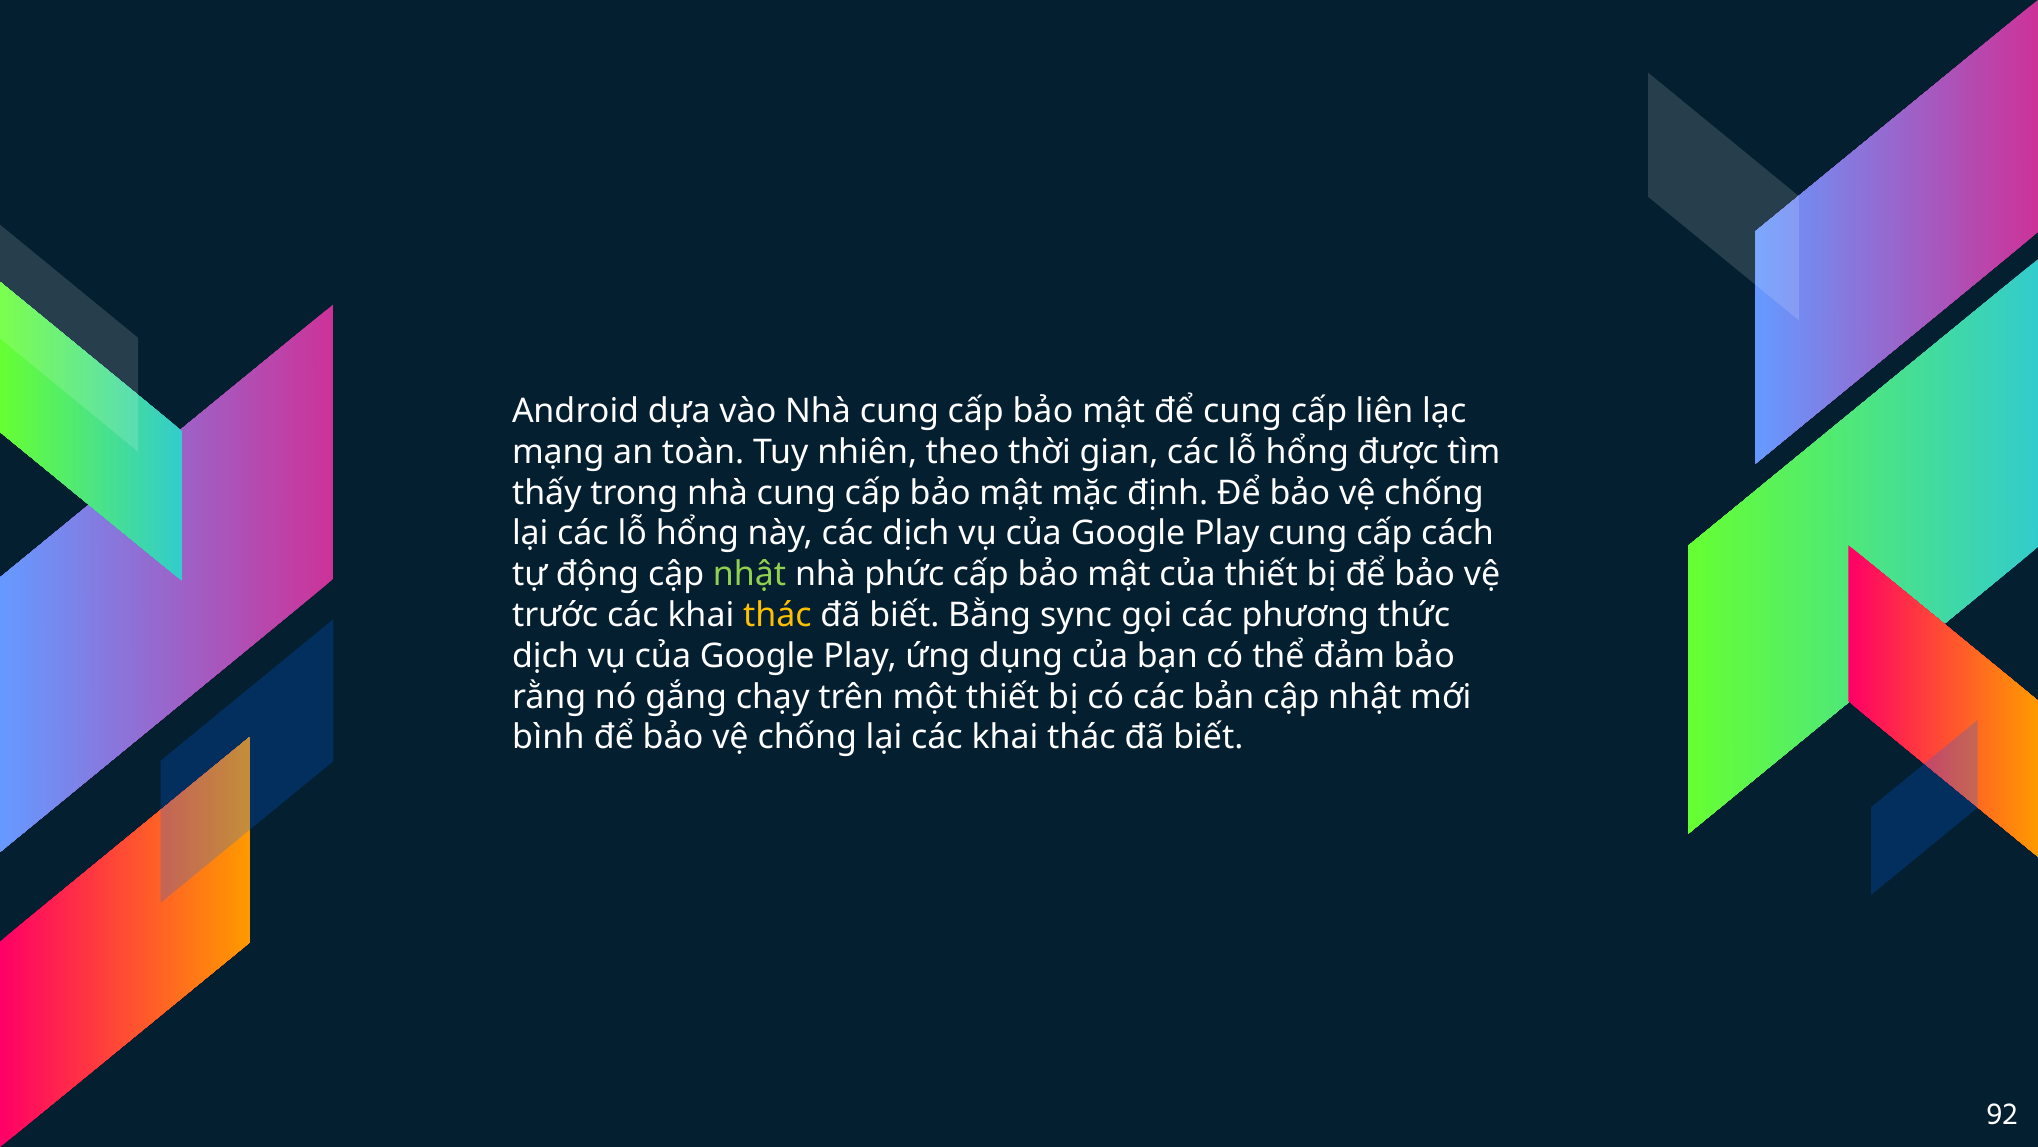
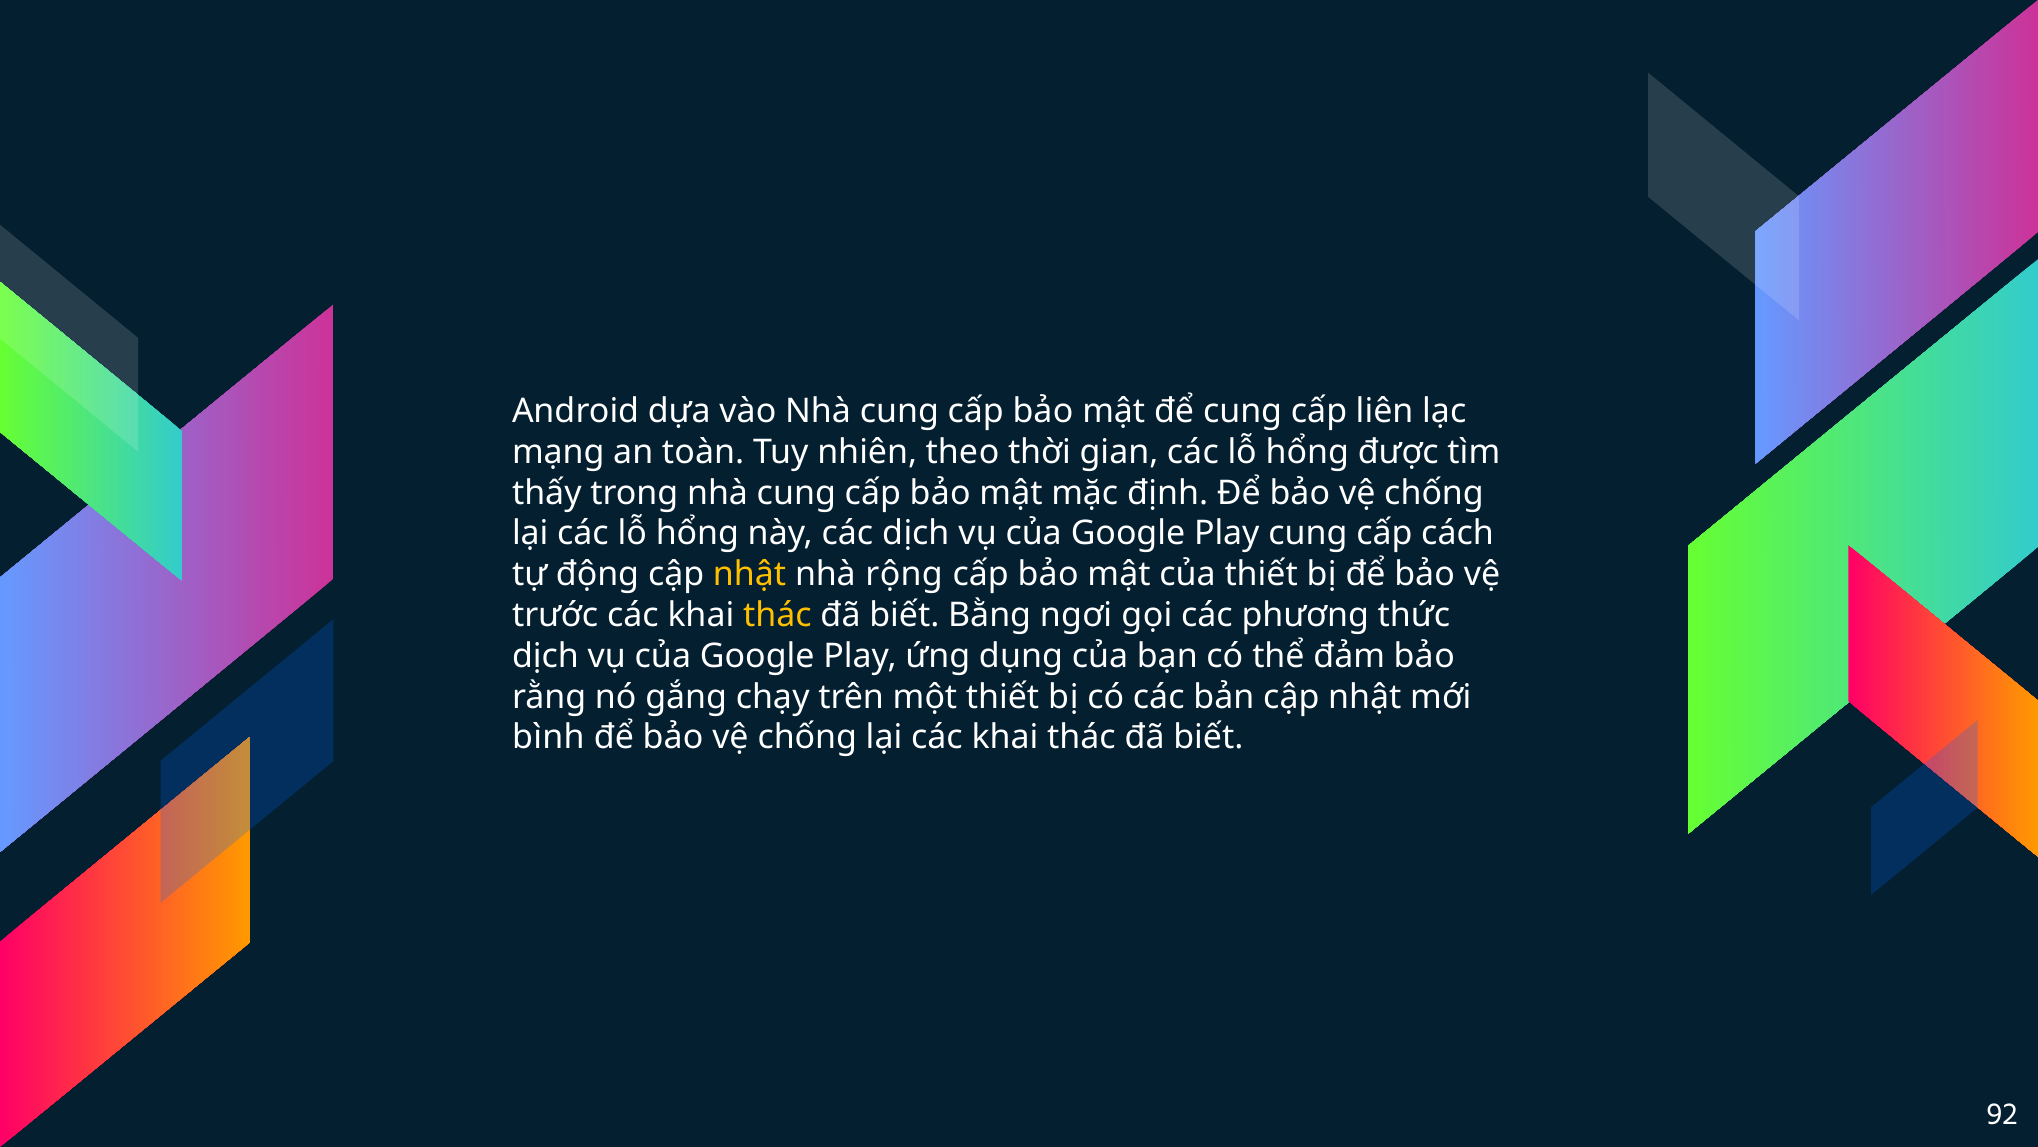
nhật at (750, 574) colour: light green -> yellow
phức: phức -> rộng
sync: sync -> ngơi
